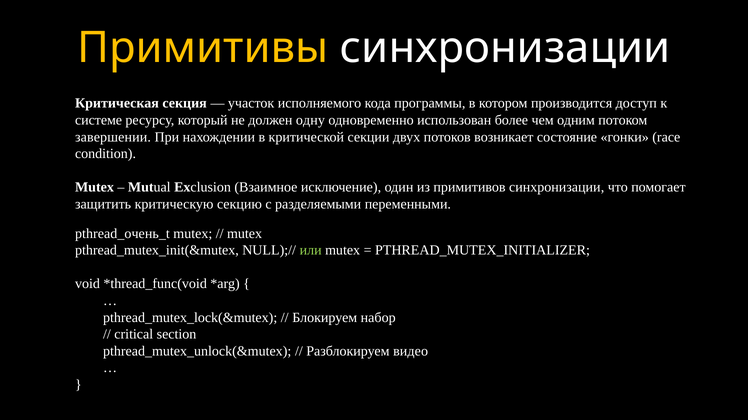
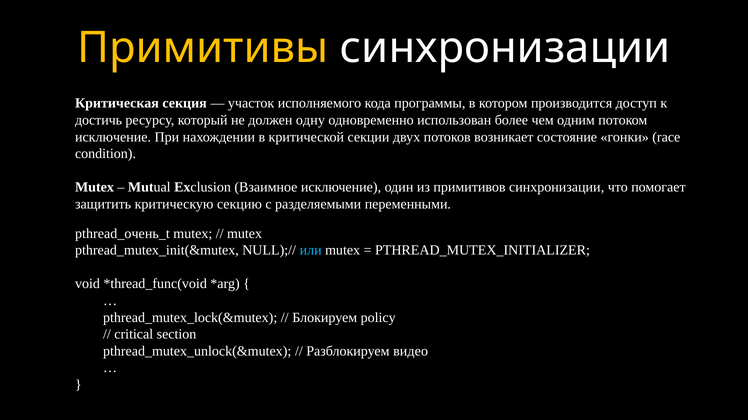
системе: системе -> достичь
завершении at (113, 137): завершении -> исключение
или colour: light green -> light blue
набор: набор -> policy
